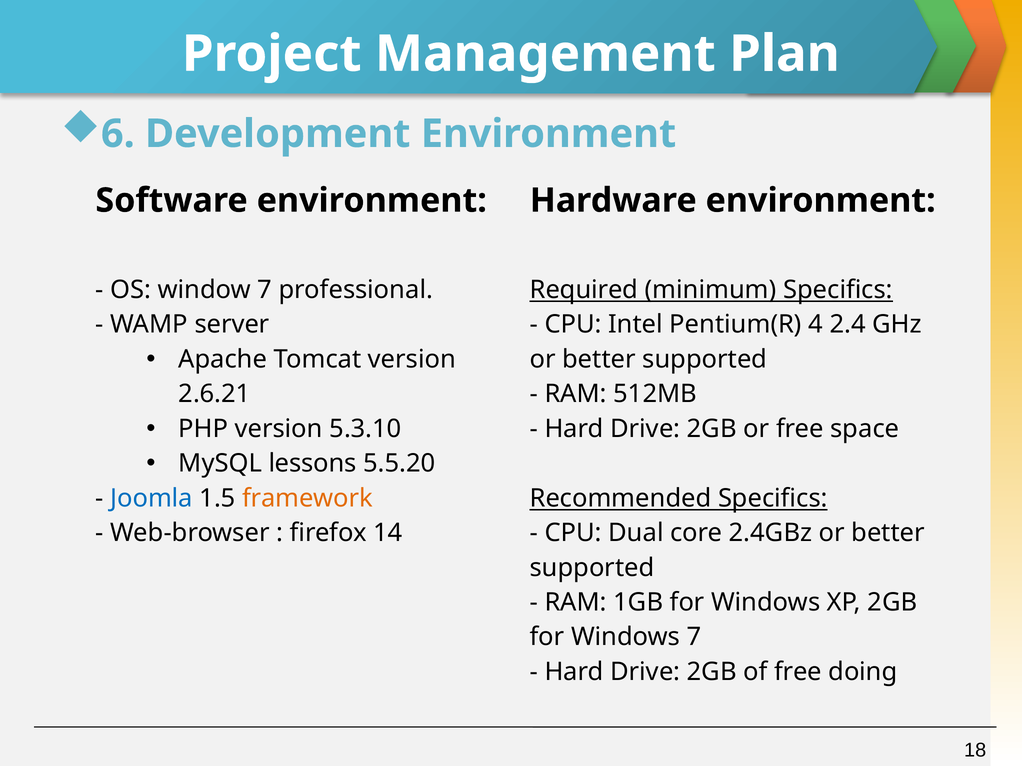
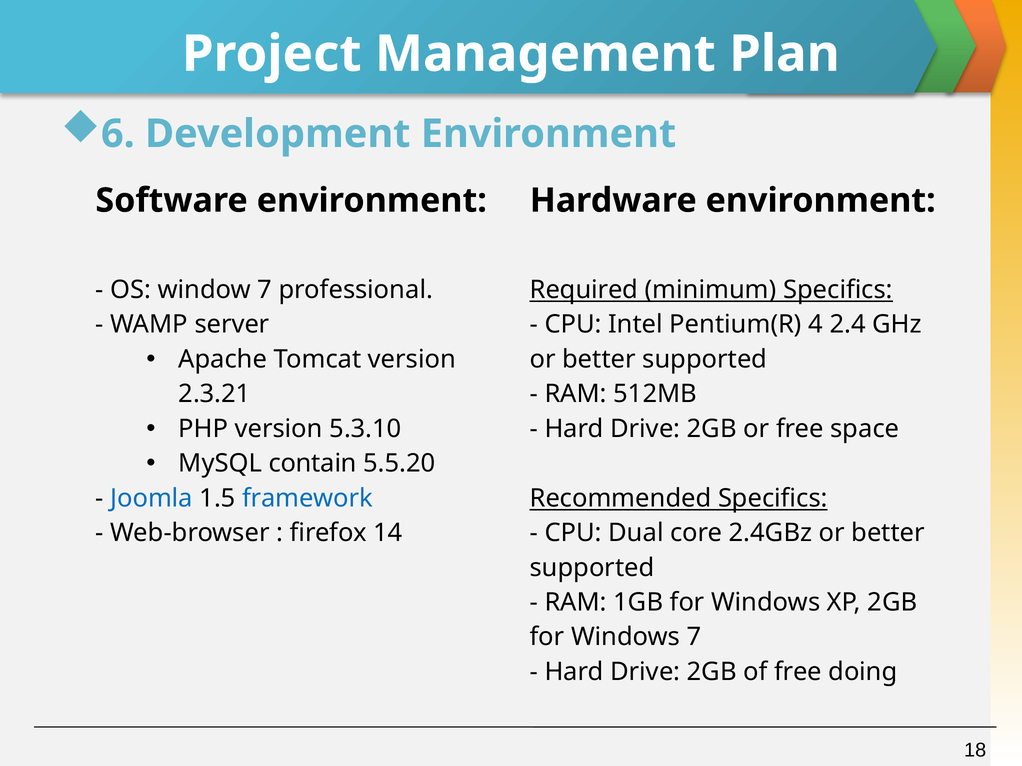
2.6.21: 2.6.21 -> 2.3.21
lessons: lessons -> contain
framework colour: orange -> blue
